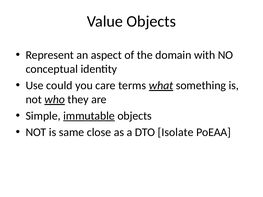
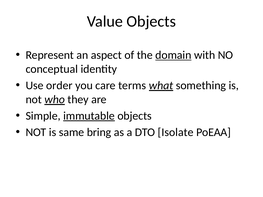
domain underline: none -> present
could: could -> order
close: close -> bring
